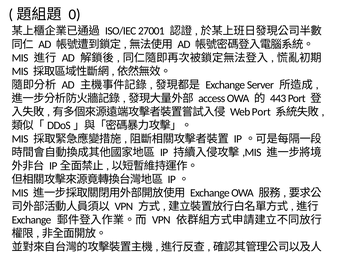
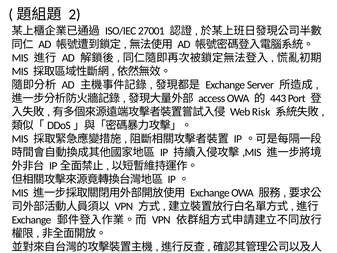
0: 0 -> 2
Web Port: Port -> Risk
